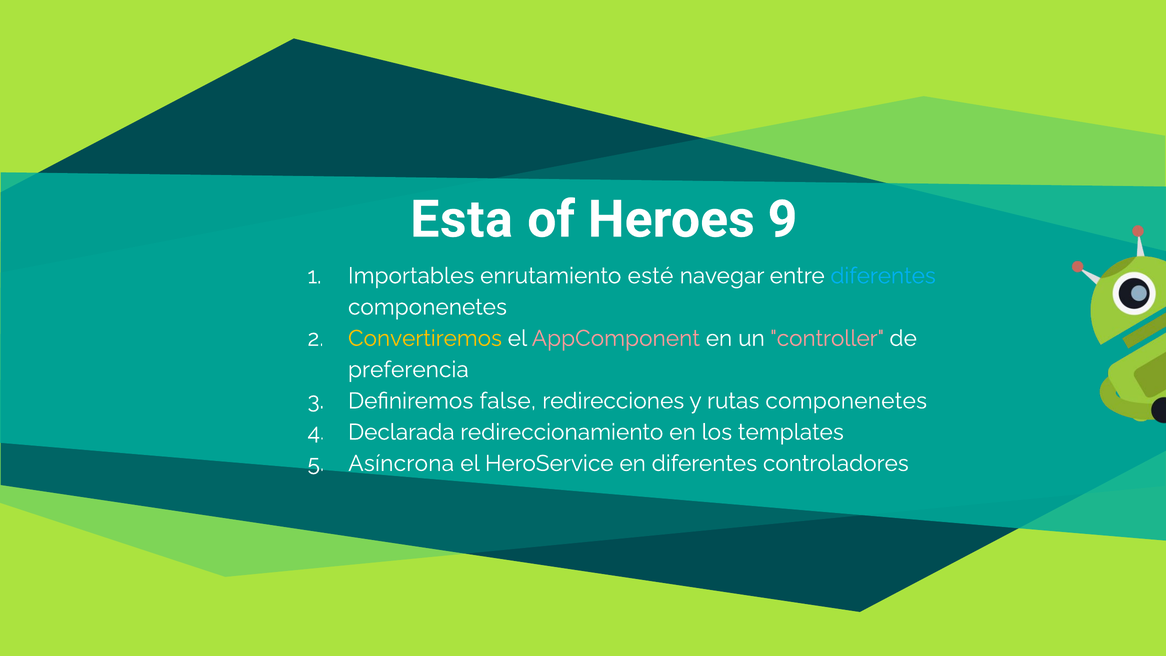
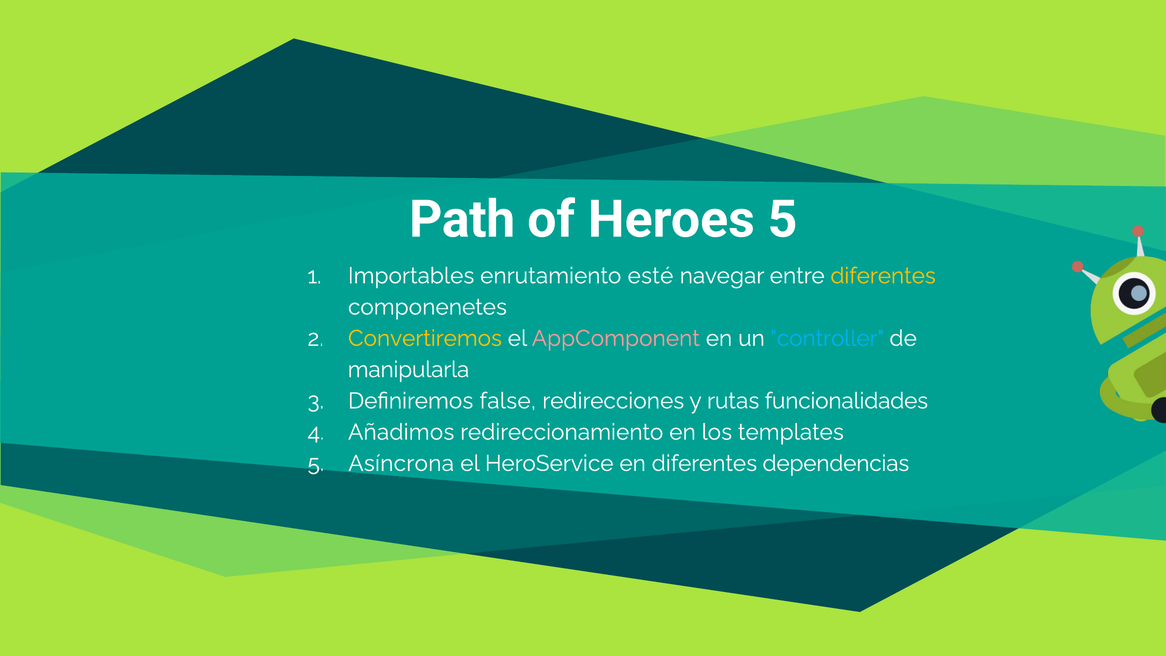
Esta: Esta -> Path
Heroes 9: 9 -> 5
diferentes at (883, 276) colour: light blue -> yellow
controller colour: pink -> light blue
preferencia: preferencia -> manipularla
rutas componenetes: componenetes -> funcionalidades
Declarada: Declarada -> Añadimos
controladores: controladores -> dependencias
